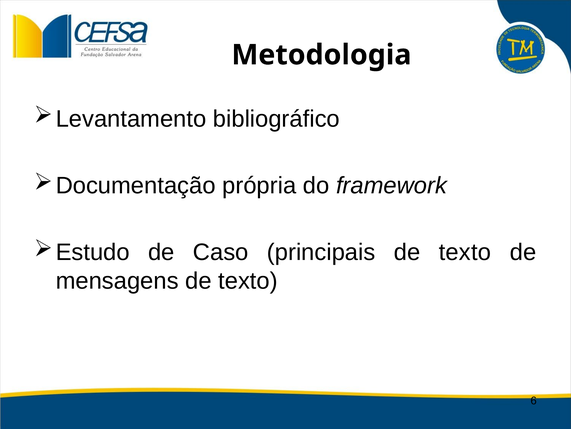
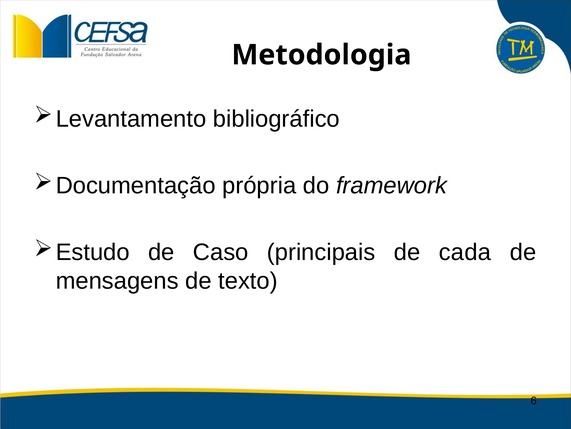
texto at (465, 252): texto -> cada
